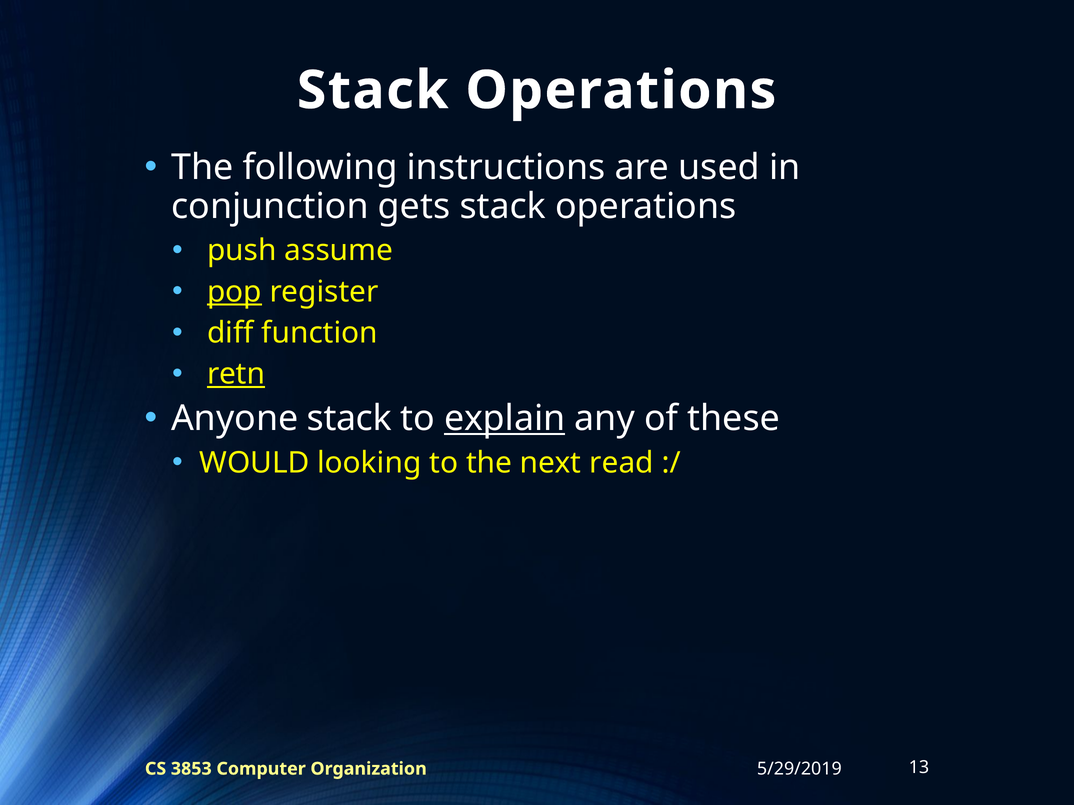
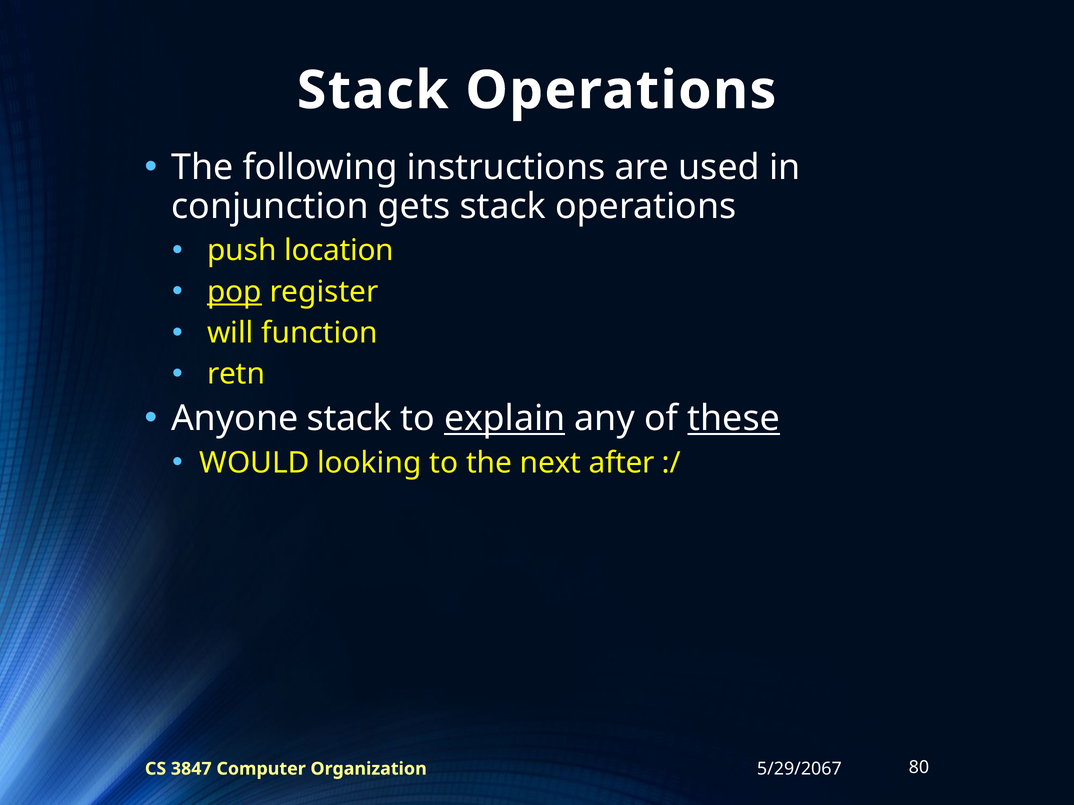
assume: assume -> location
diff: diff -> will
retn underline: present -> none
these underline: none -> present
read: read -> after
5/29/2019: 5/29/2019 -> 5/29/2067
3853: 3853 -> 3847
13: 13 -> 80
